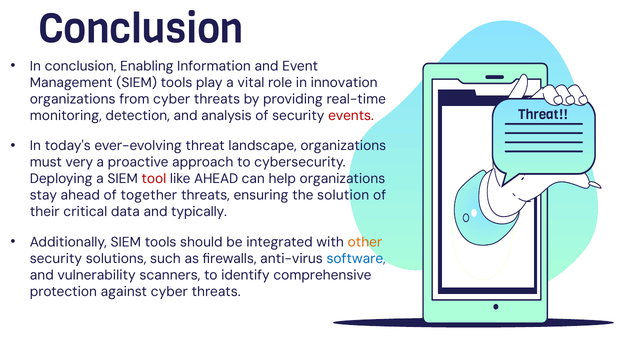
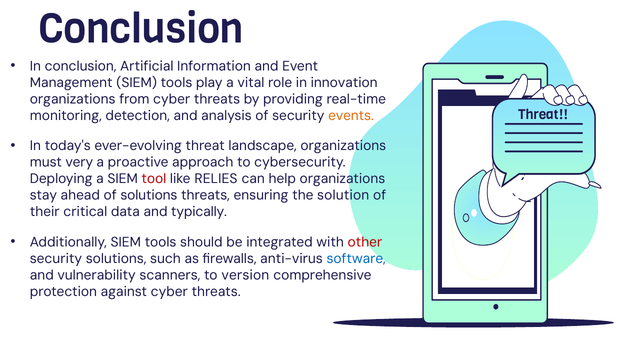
Enabling: Enabling -> Artificial
events colour: red -> orange
like AHEAD: AHEAD -> RELIES
of together: together -> solutions
other colour: orange -> red
identify: identify -> version
